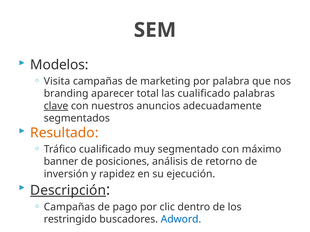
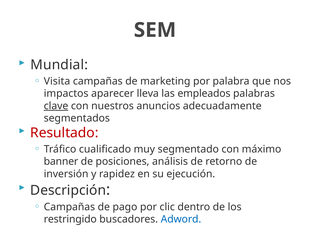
Modelos: Modelos -> Mundial
branding: branding -> impactos
total: total -> lleva
las cualificado: cualificado -> empleados
Resultado colour: orange -> red
Descripción underline: present -> none
